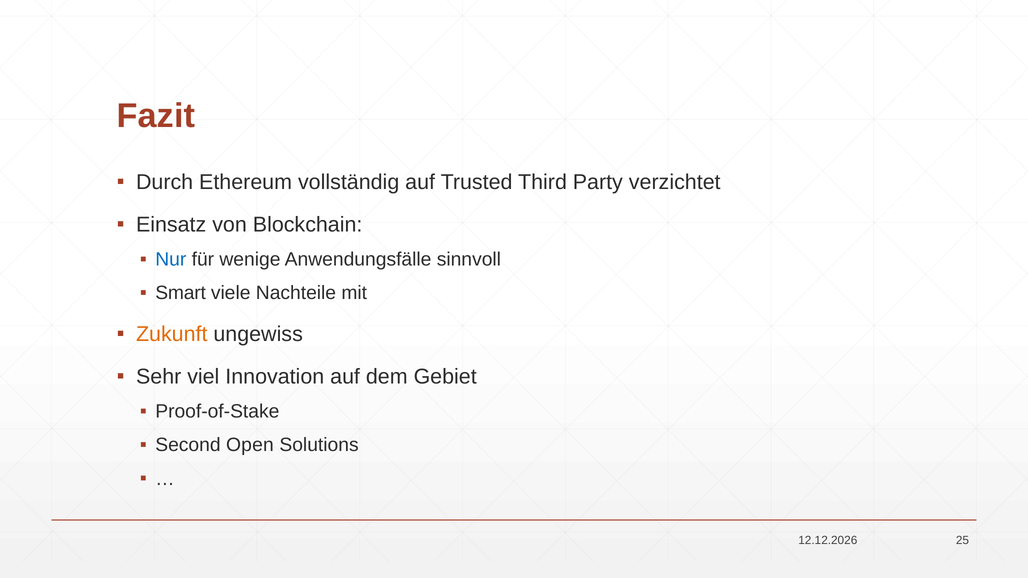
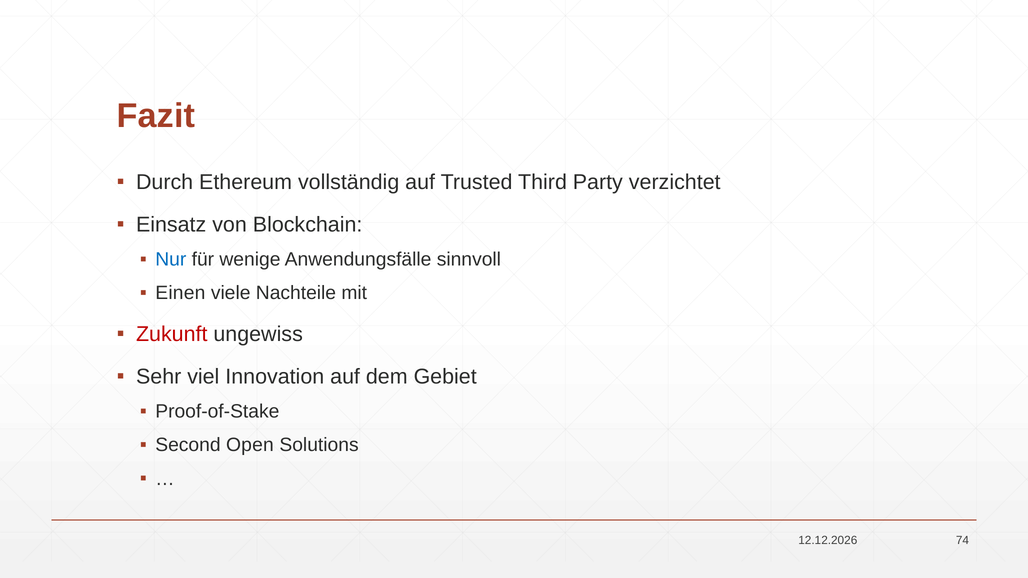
Smart: Smart -> Einen
Zukunft colour: orange -> red
25: 25 -> 74
